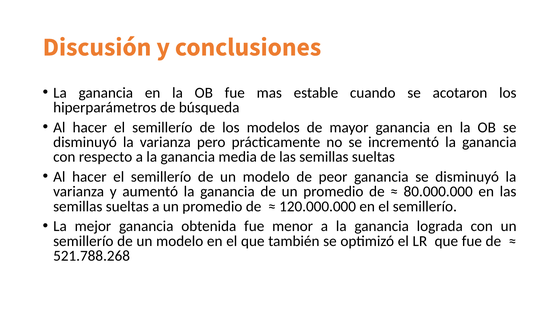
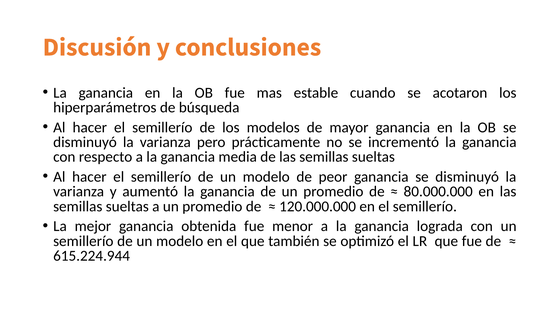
521.788.268: 521.788.268 -> 615.224.944
